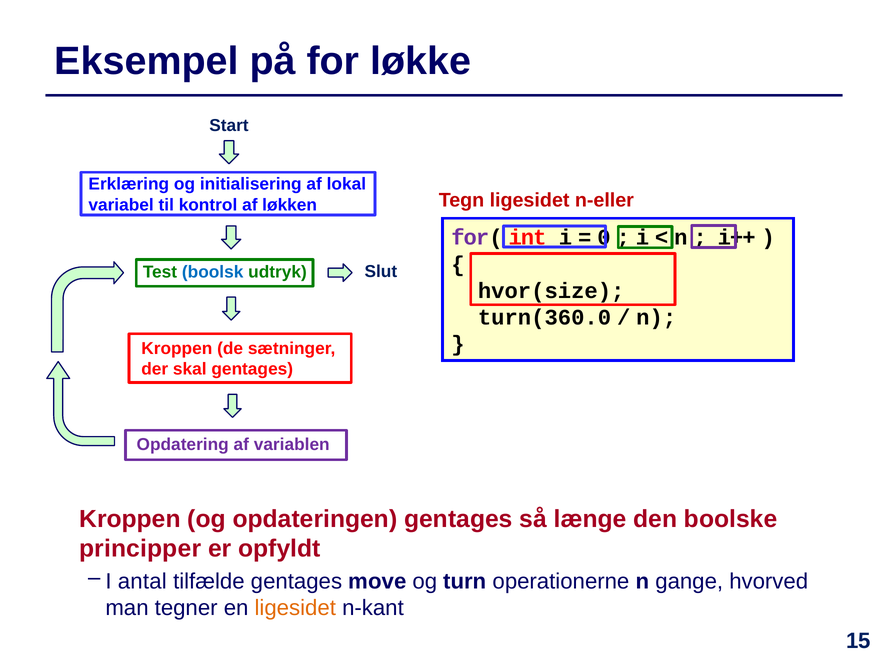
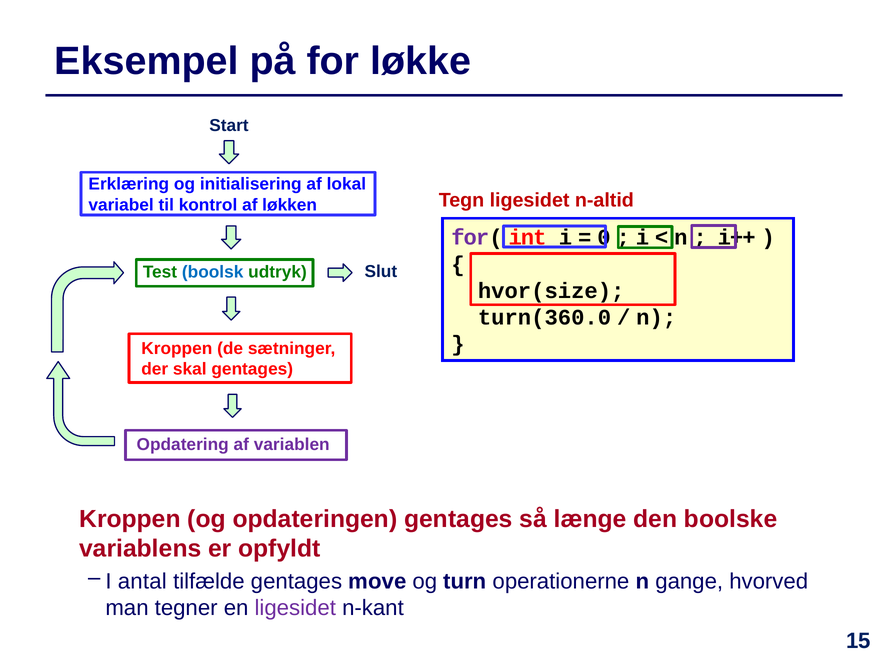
n-eller: n-eller -> n-altid
principper: principper -> variablens
ligesidet at (295, 608) colour: orange -> purple
